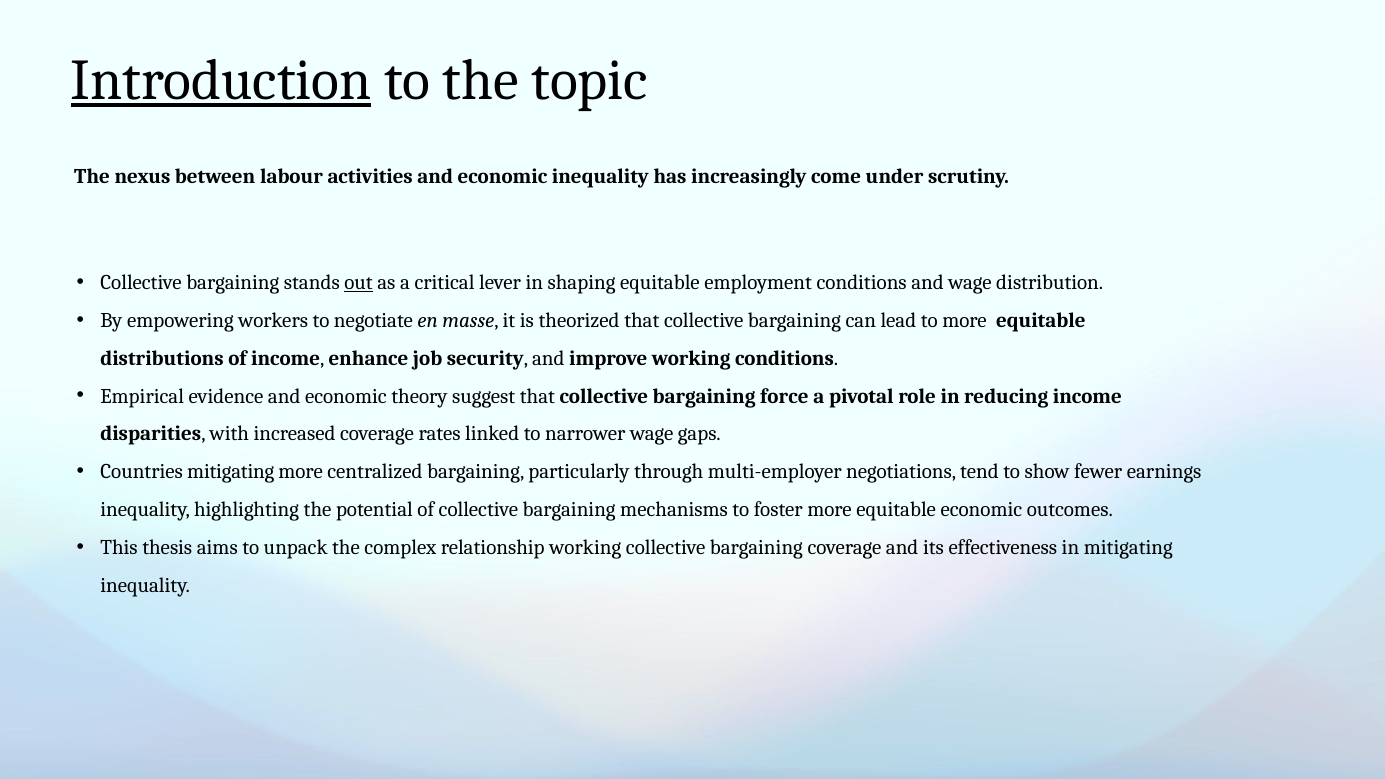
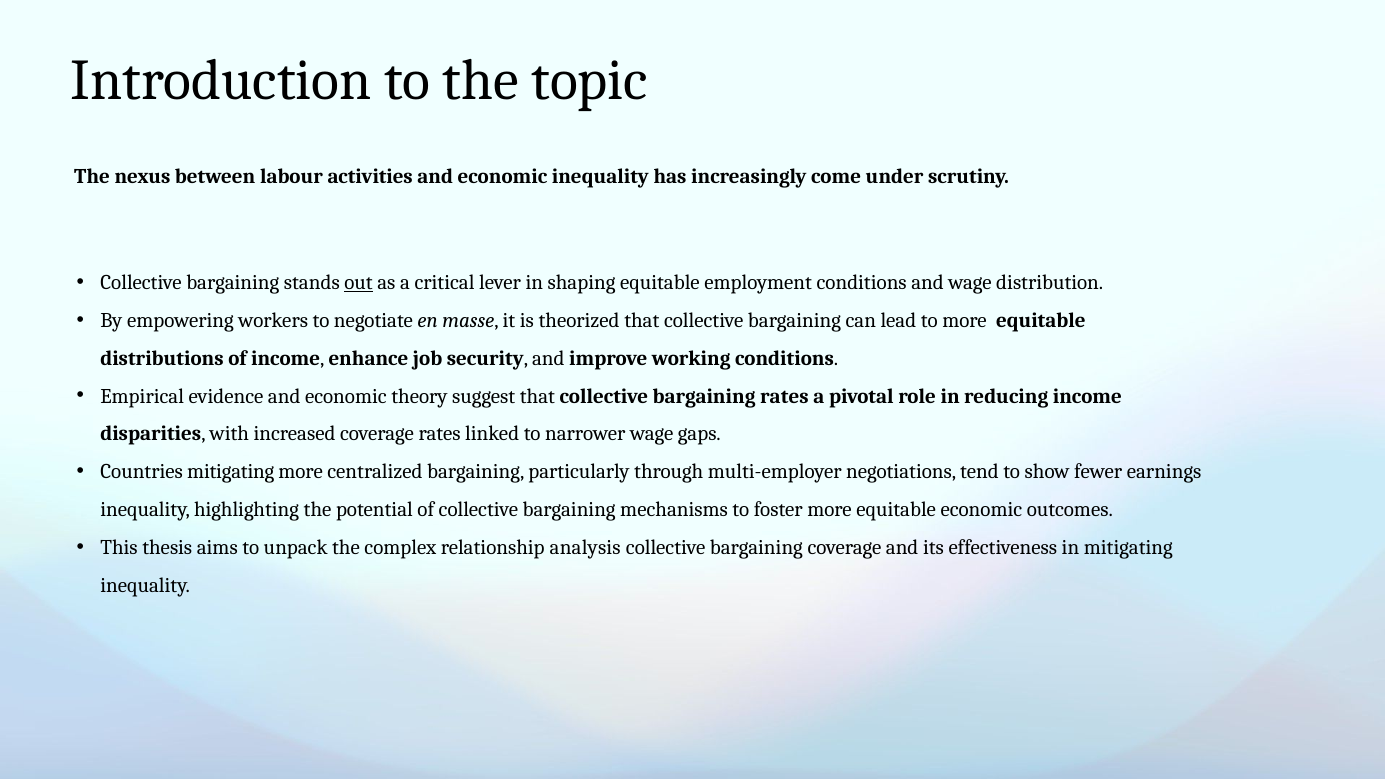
Introduction underline: present -> none
bargaining force: force -> rates
relationship working: working -> analysis
